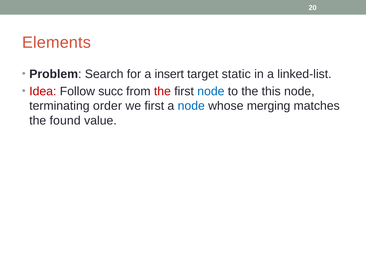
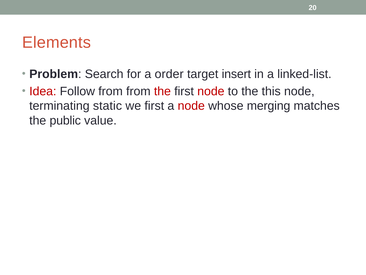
insert: insert -> order
static: static -> insert
Follow succ: succ -> from
node at (211, 91) colour: blue -> red
order: order -> static
node at (191, 106) colour: blue -> red
found: found -> public
